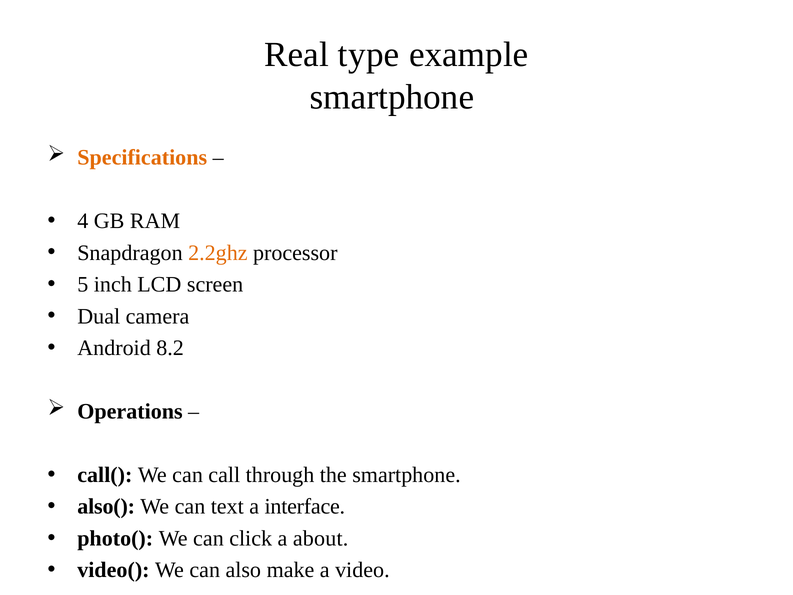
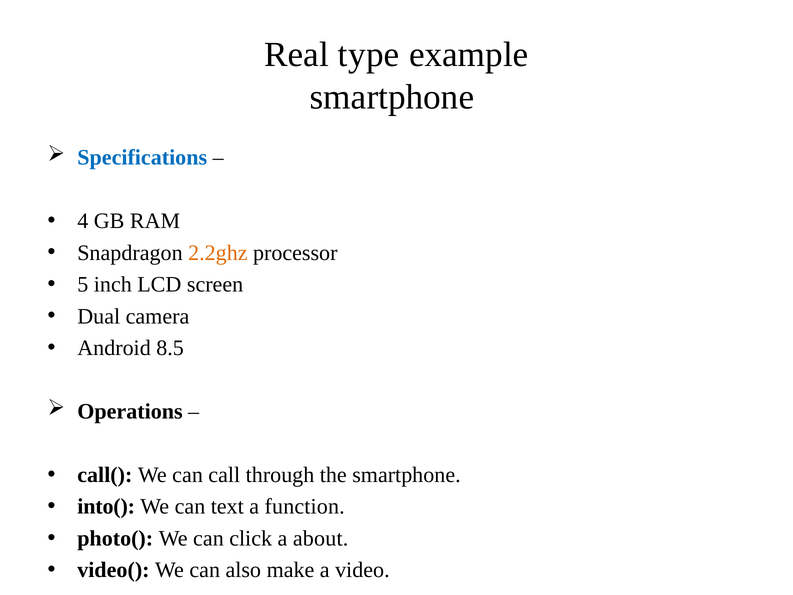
Specifications colour: orange -> blue
8.2: 8.2 -> 8.5
also(: also( -> into(
interface: interface -> function
